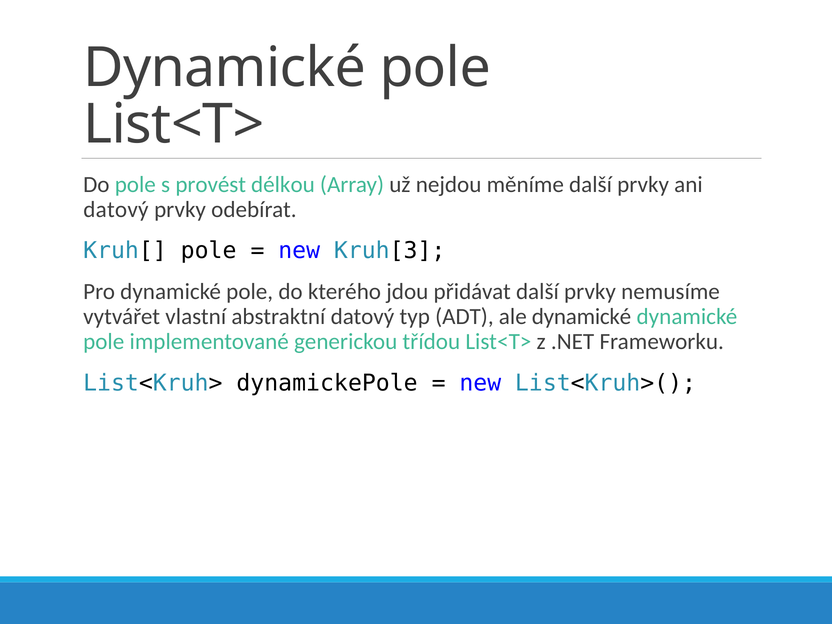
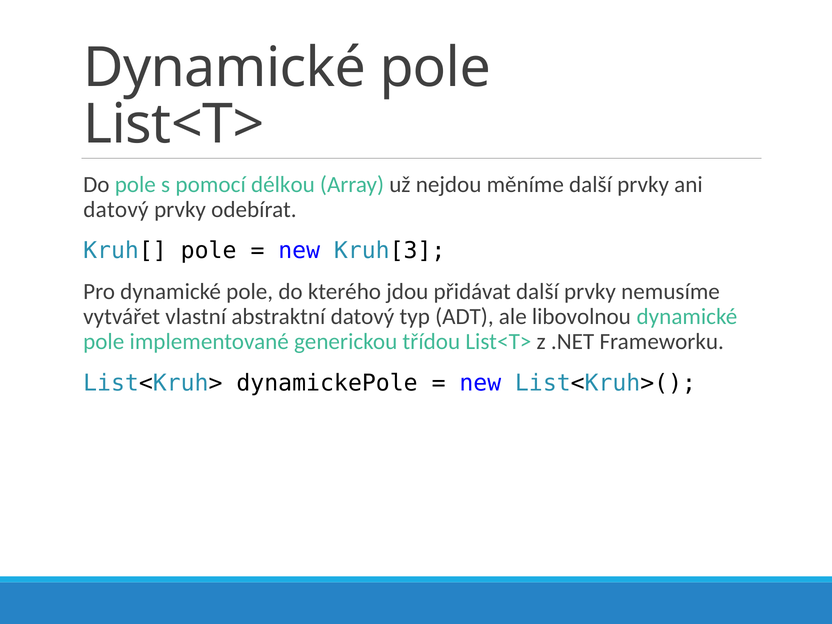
provést: provést -> pomocí
ale dynamické: dynamické -> libovolnou
